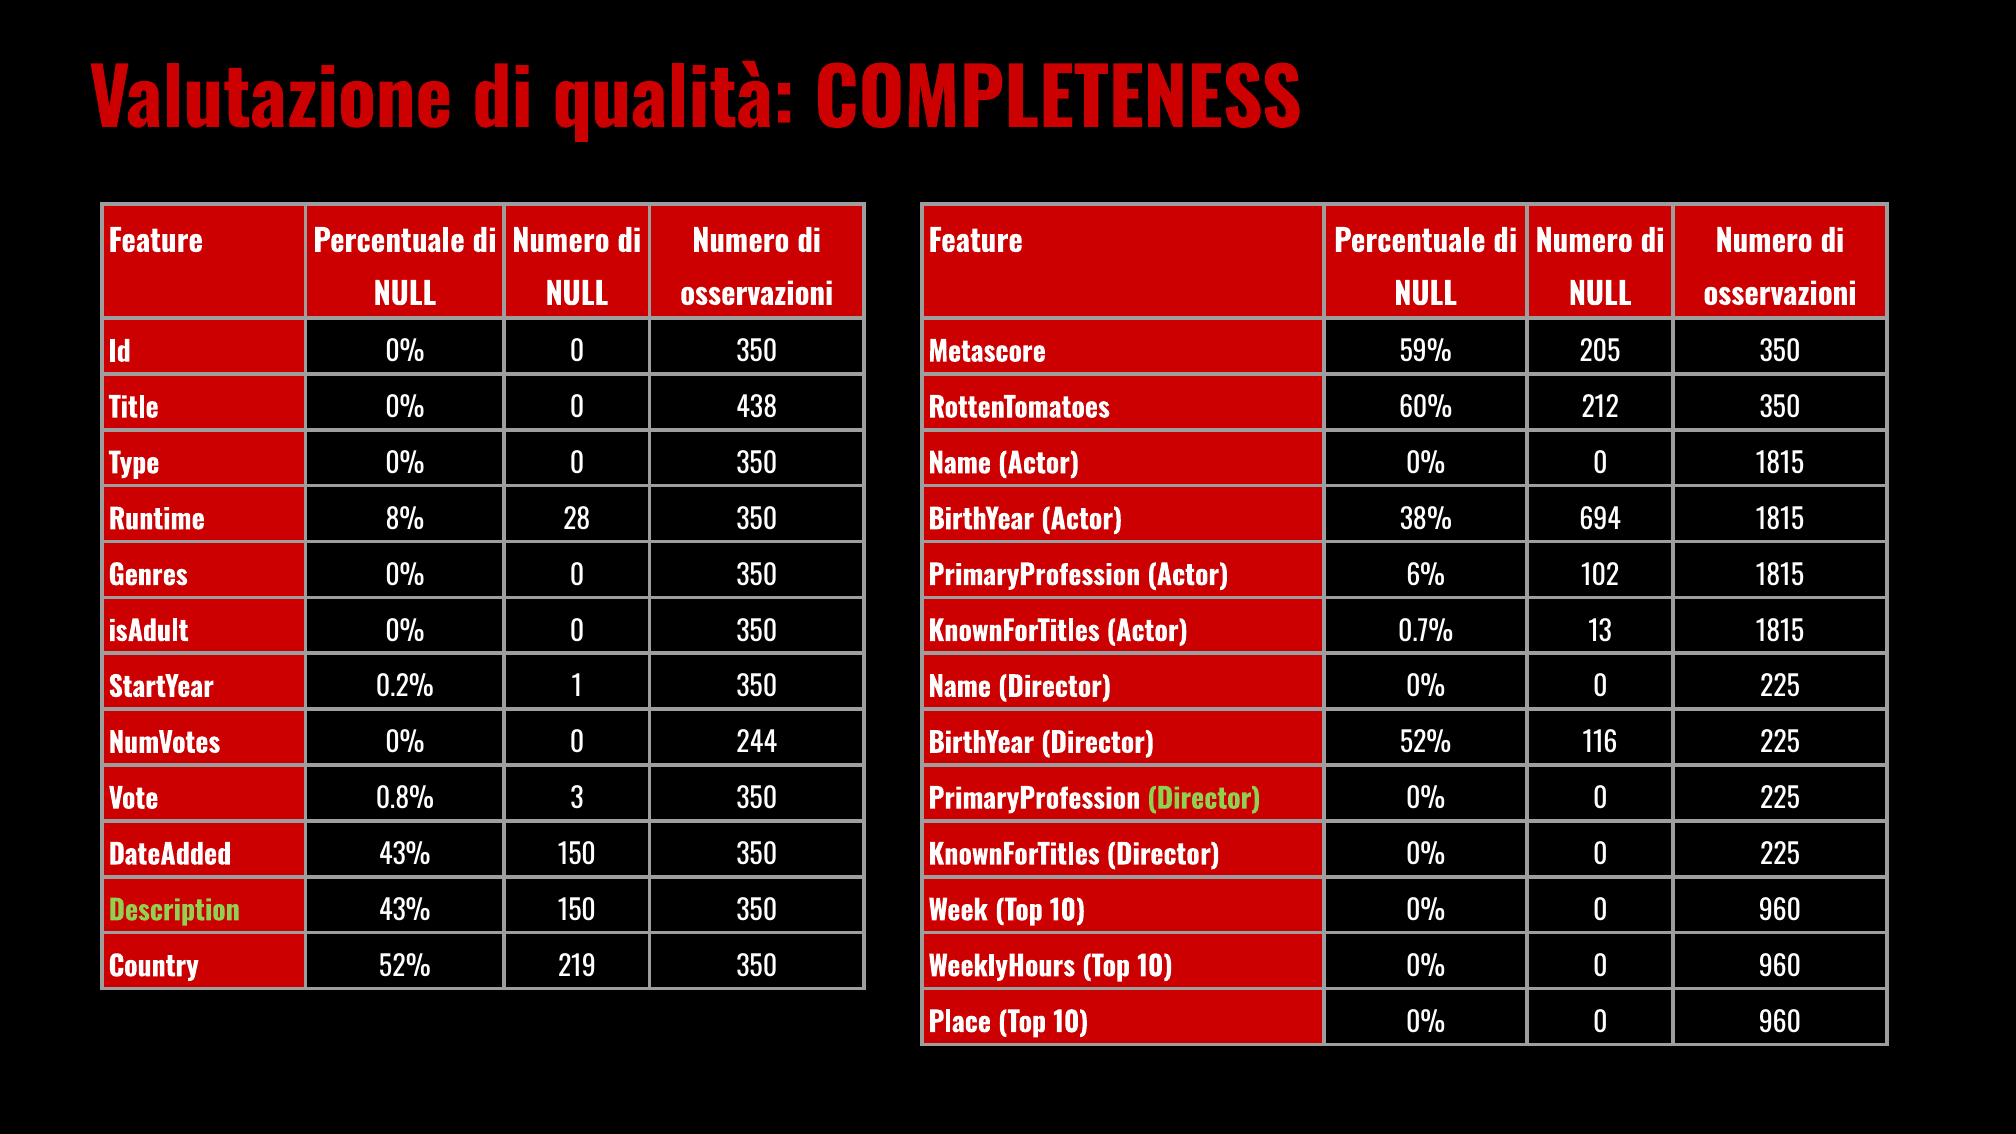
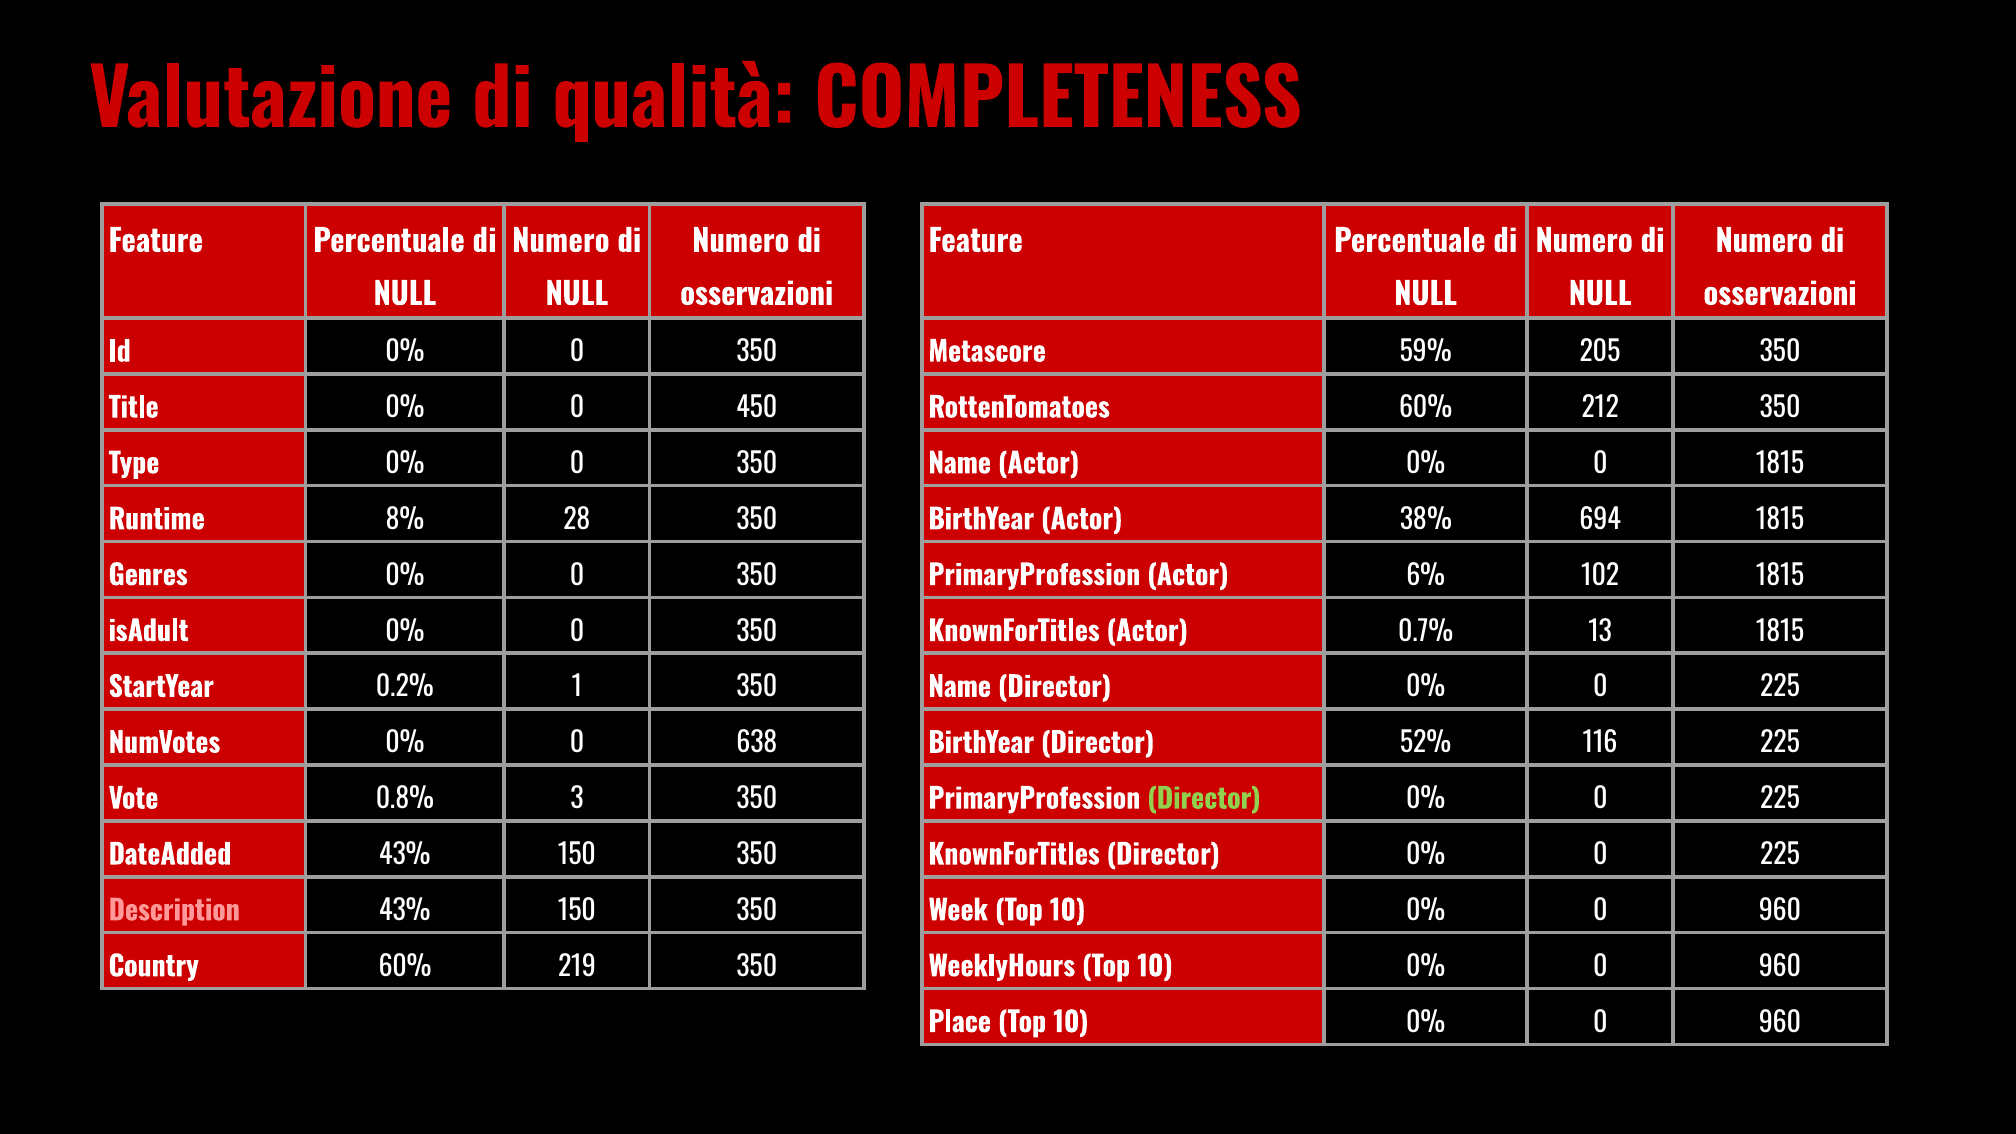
438: 438 -> 450
244: 244 -> 638
Description colour: light green -> pink
Country 52%: 52% -> 60%
